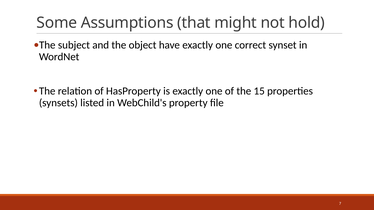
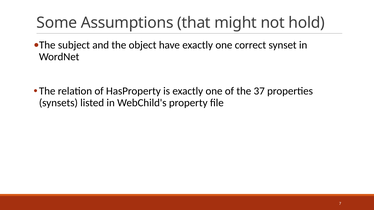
15: 15 -> 37
